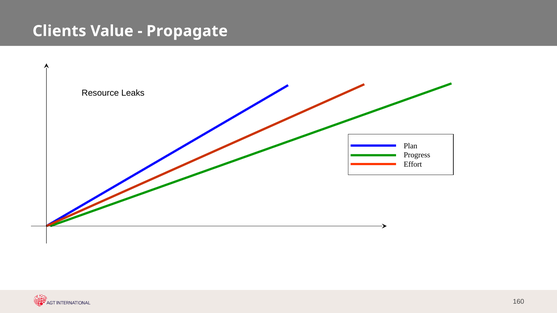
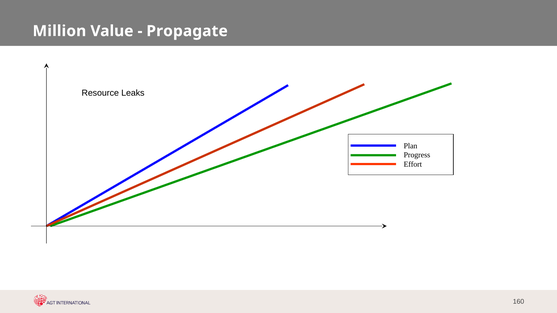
Clients: Clients -> Million
